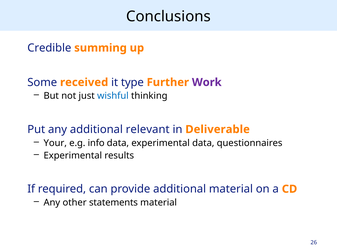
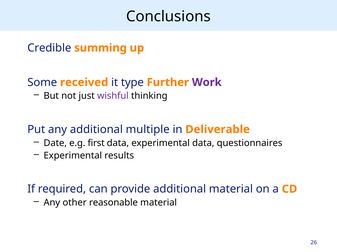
wishful colour: blue -> purple
relevant: relevant -> multiple
Your: Your -> Date
info: info -> first
statements: statements -> reasonable
